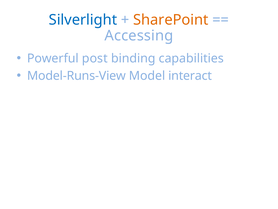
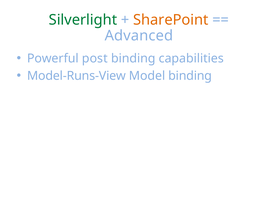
Silverlight colour: blue -> green
Accessing: Accessing -> Advanced
Model interact: interact -> binding
